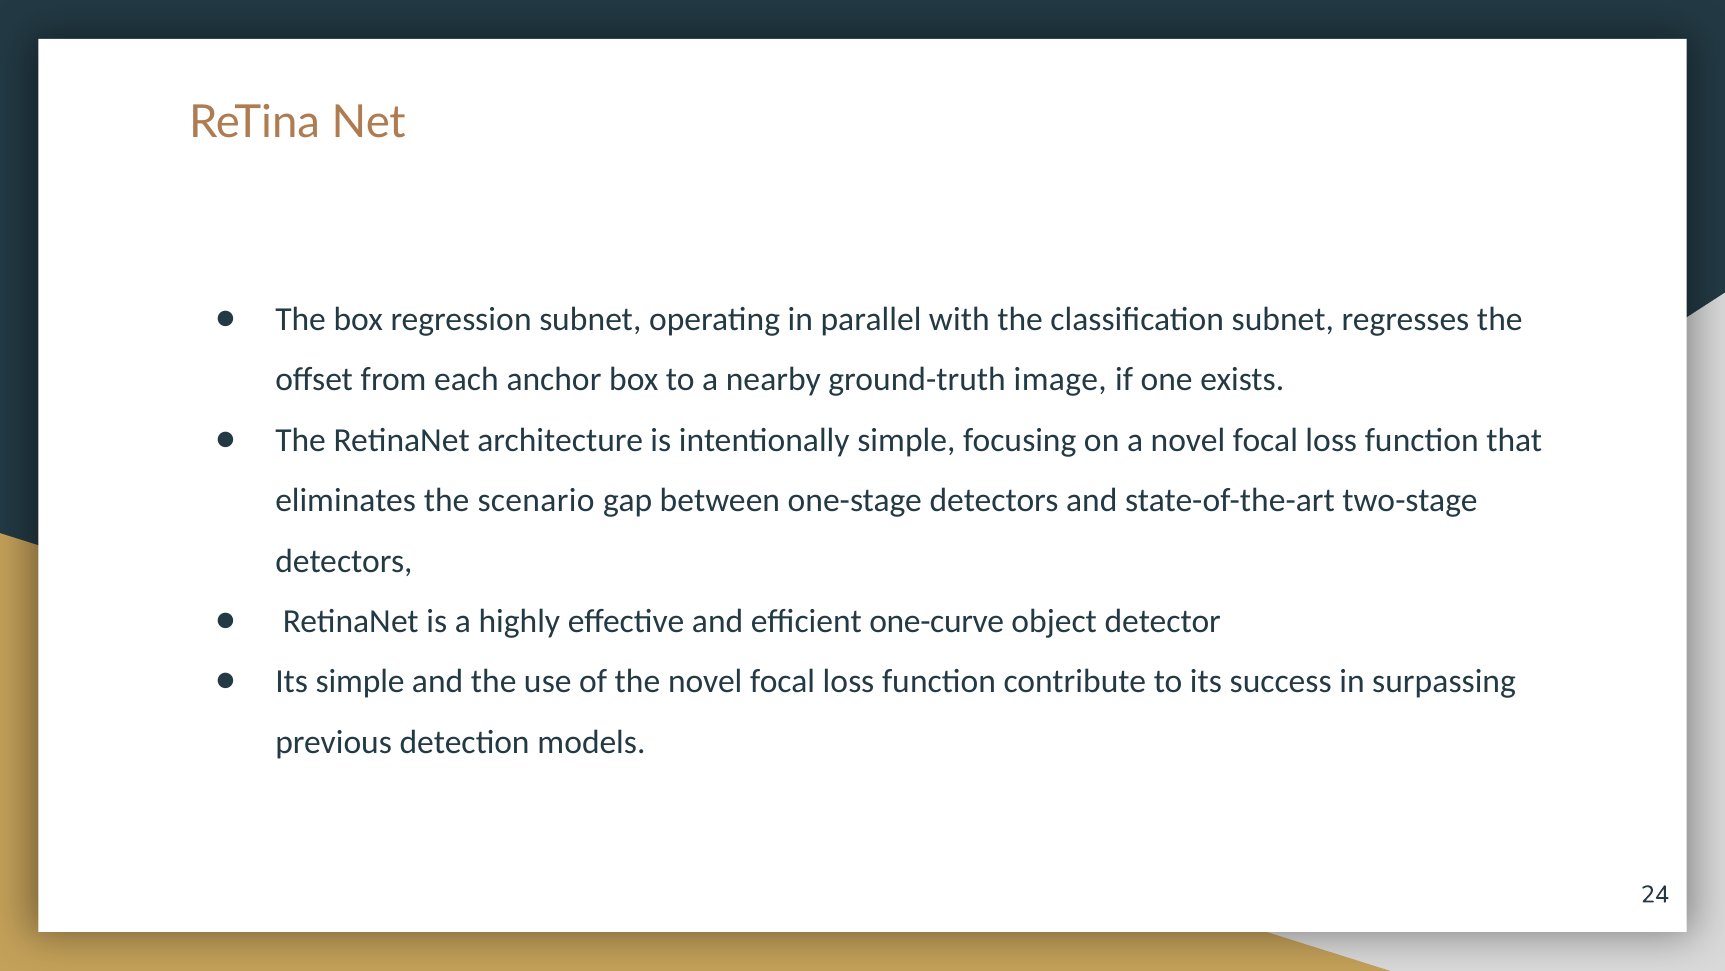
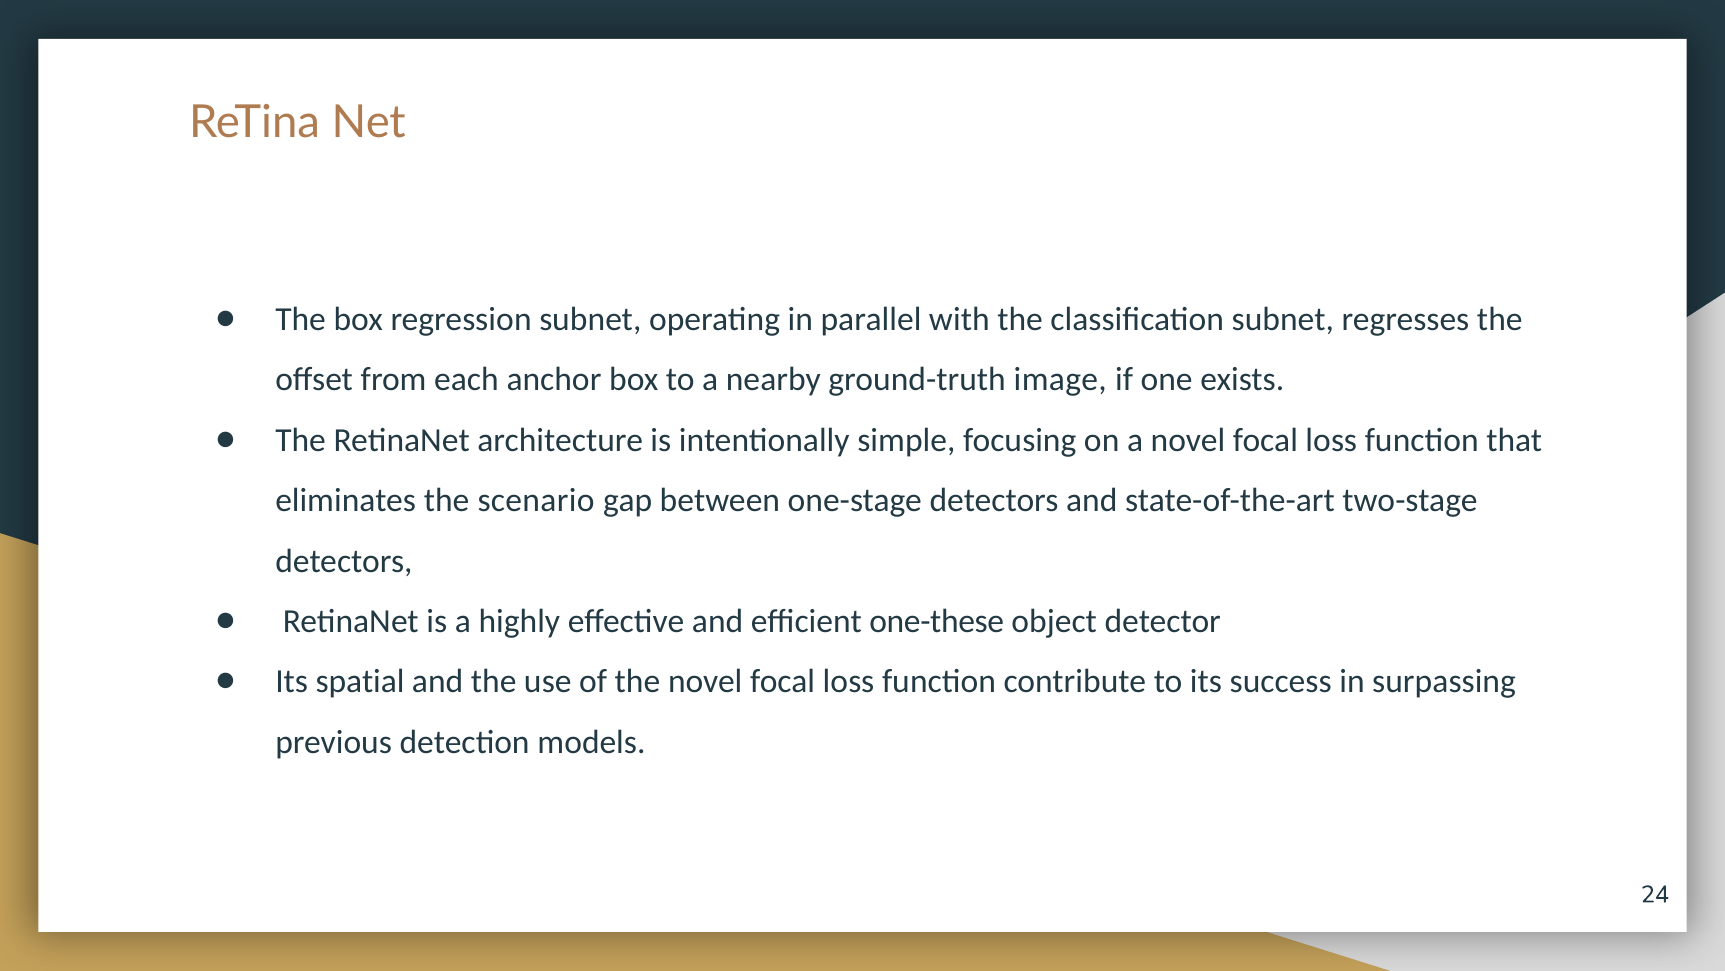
one-curve: one-curve -> one-these
Its simple: simple -> spatial
